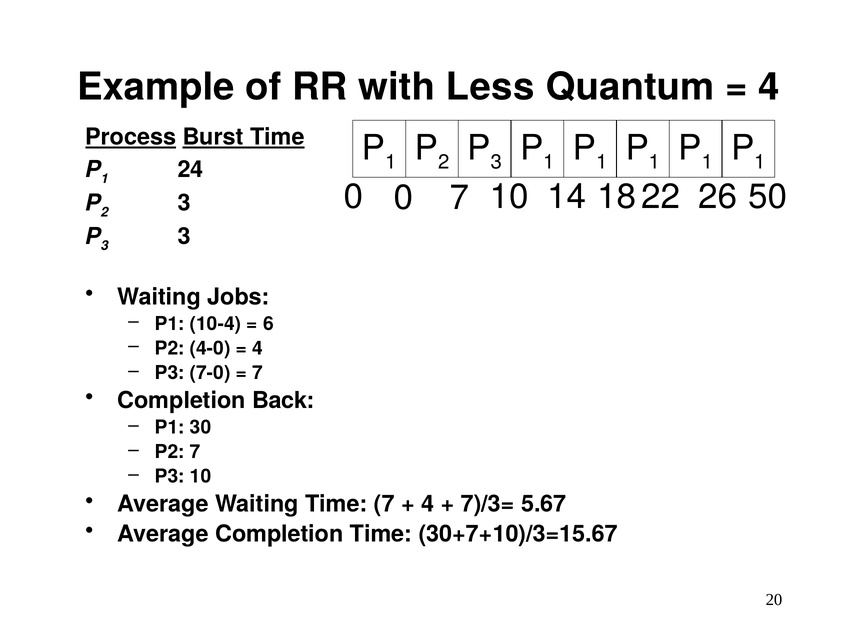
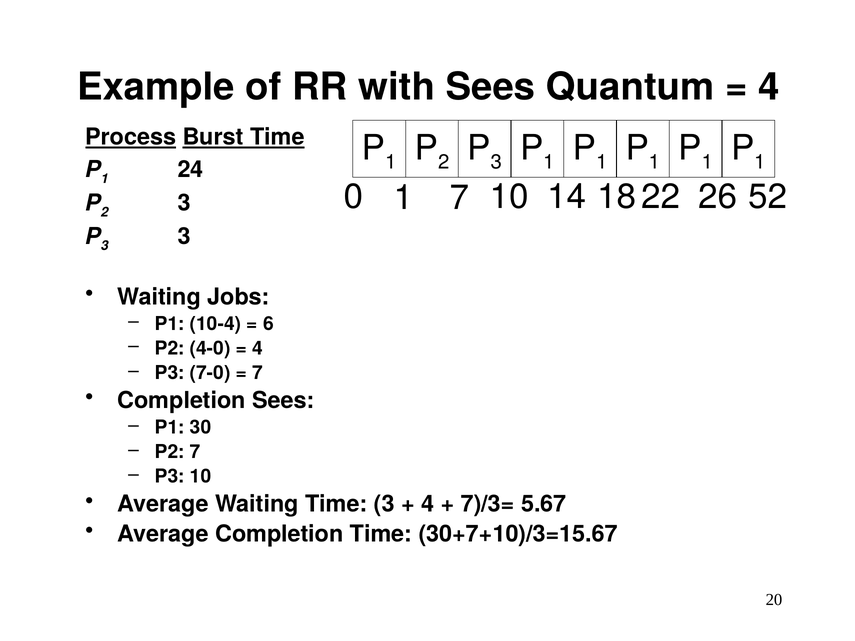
with Less: Less -> Sees
0 0: 0 -> 1
50: 50 -> 52
Completion Back: Back -> Sees
Time 7: 7 -> 3
